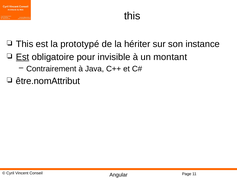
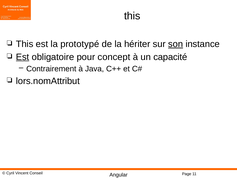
son underline: none -> present
invisible: invisible -> concept
montant: montant -> capacité
être.nomAttribut: être.nomAttribut -> lors.nomAttribut
